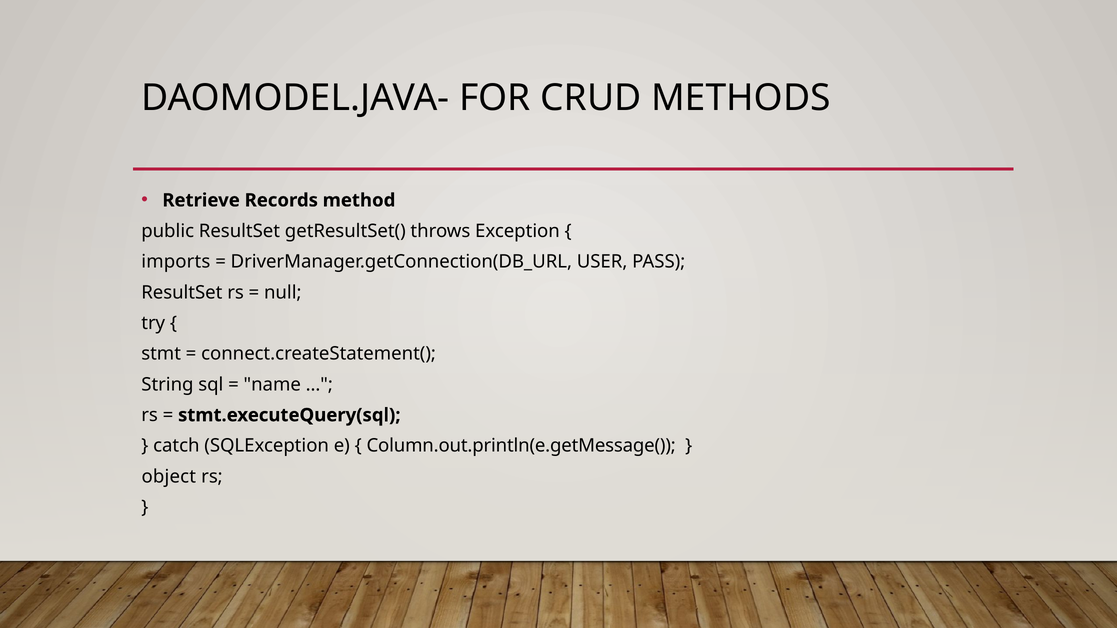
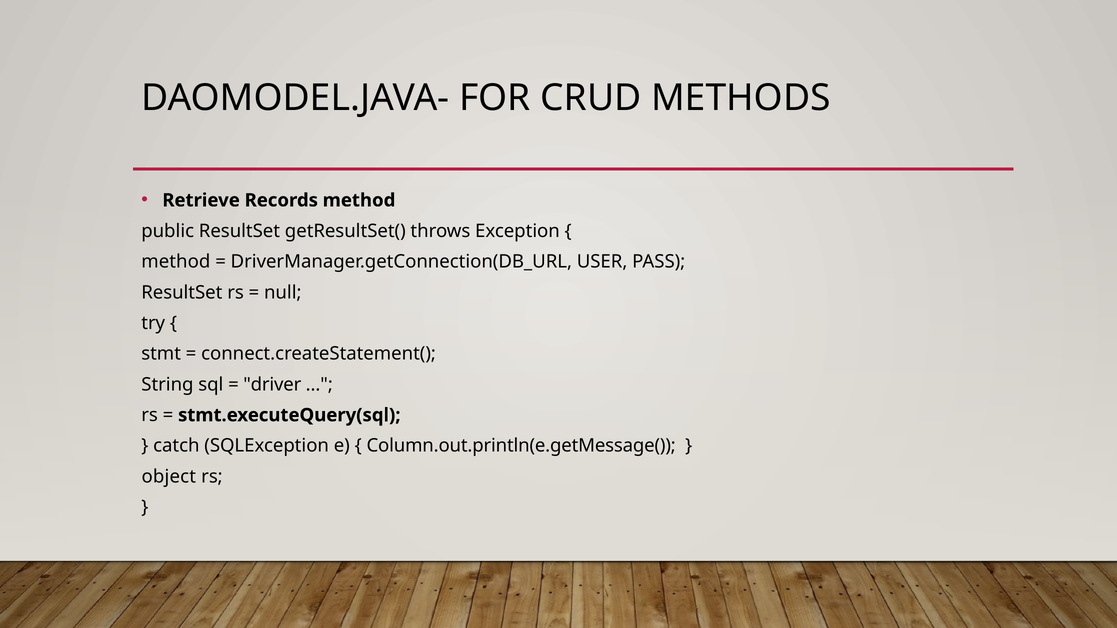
imports at (176, 262): imports -> method
name: name -> driver
